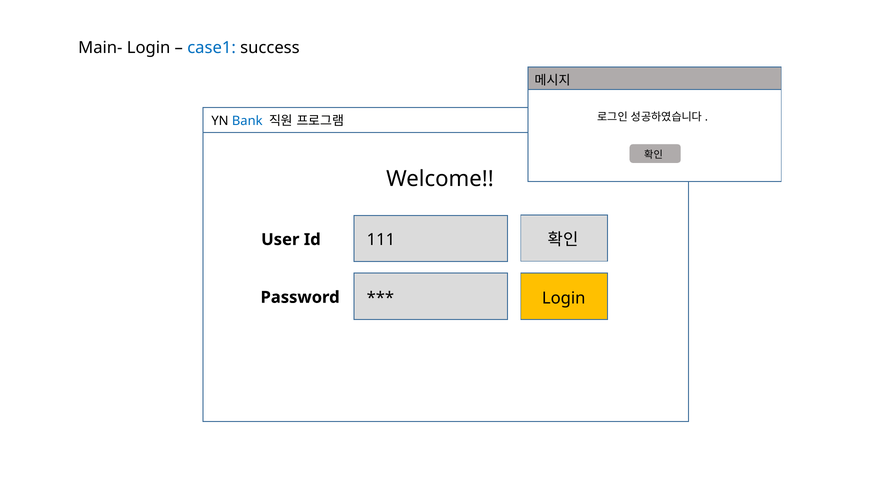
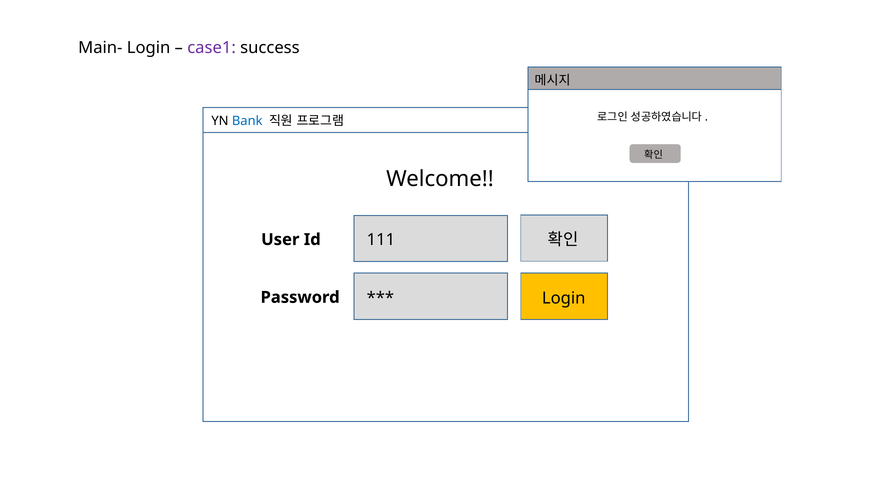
case1 colour: blue -> purple
